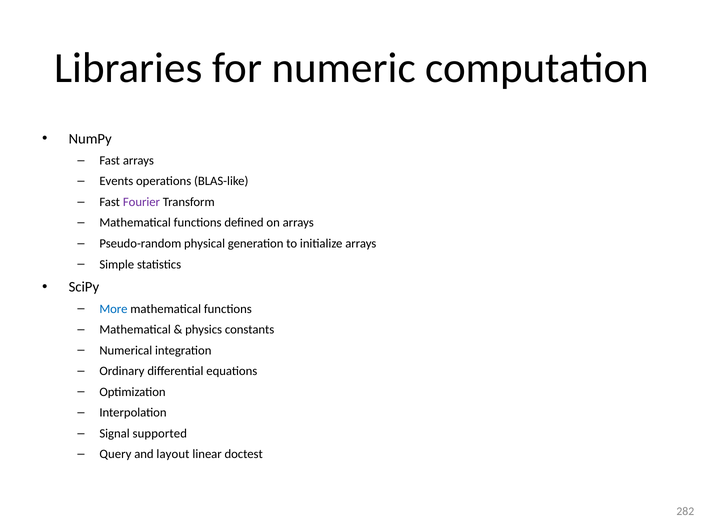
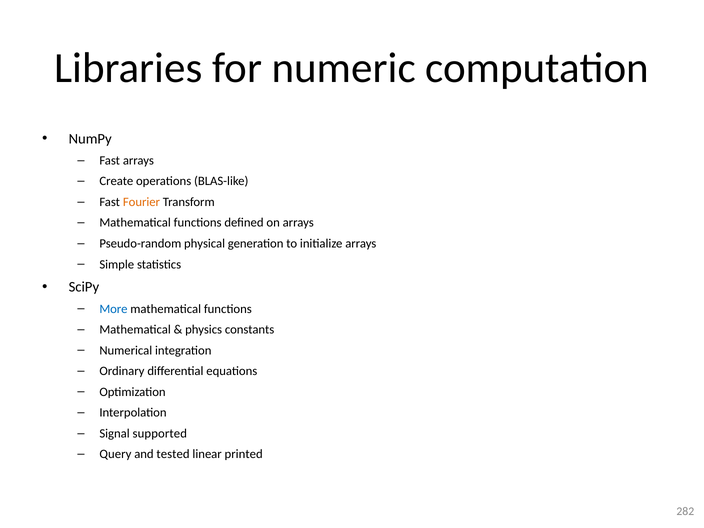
Events: Events -> Create
Fourier colour: purple -> orange
layout: layout -> tested
doctest: doctest -> printed
